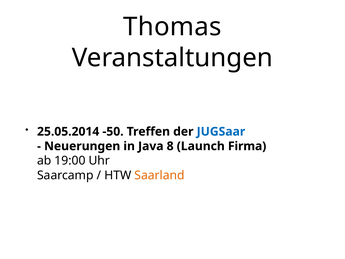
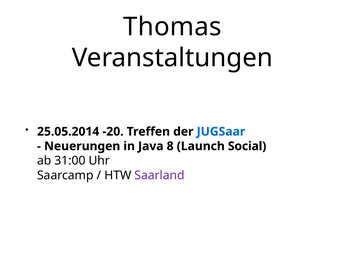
-50: -50 -> -20
Firma: Firma -> Social
19:00: 19:00 -> 31:00
Saarland colour: orange -> purple
